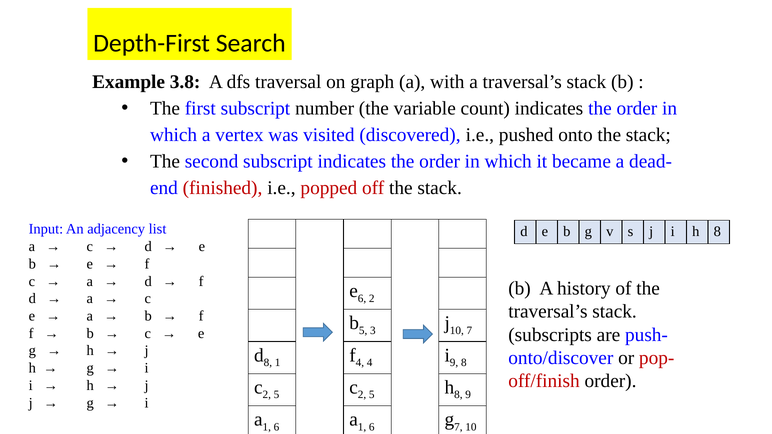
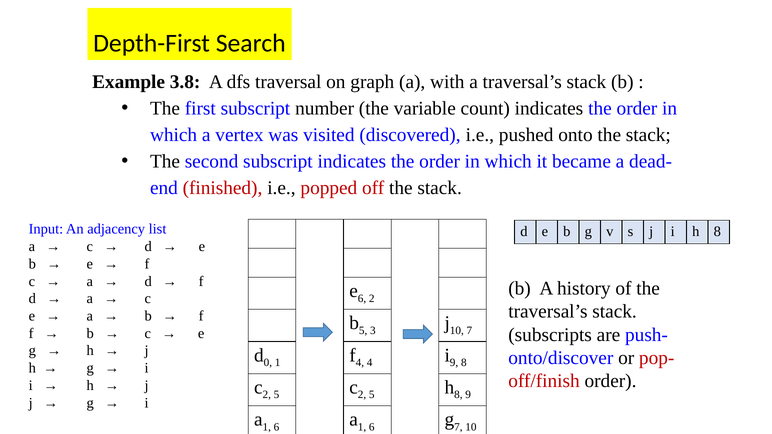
d 8: 8 -> 0
